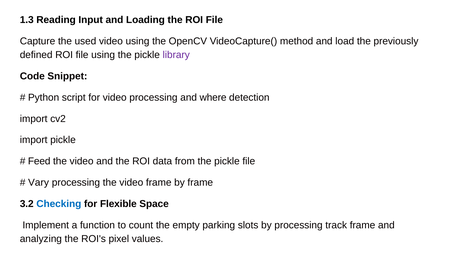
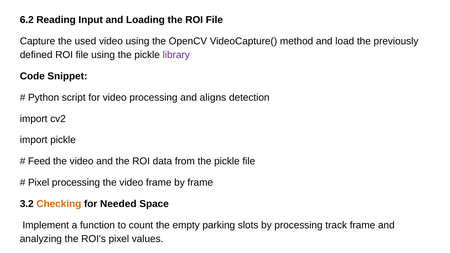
1.3: 1.3 -> 6.2
where: where -> aligns
Vary at (39, 183): Vary -> Pixel
Checking colour: blue -> orange
Flexible: Flexible -> Needed
